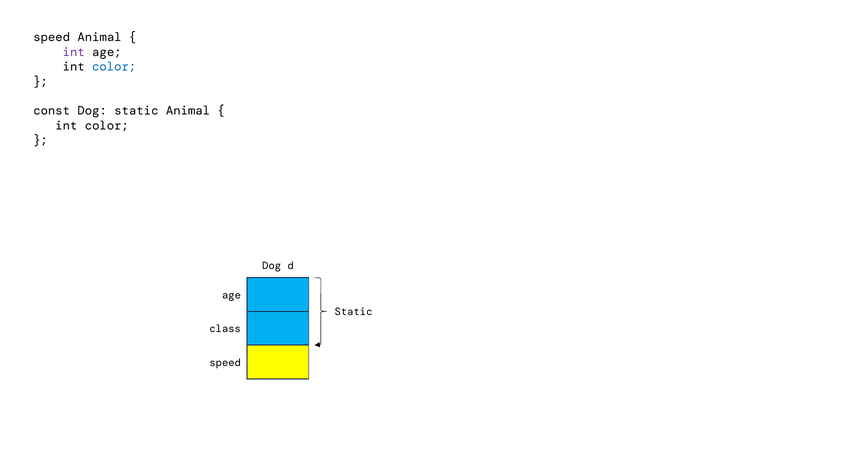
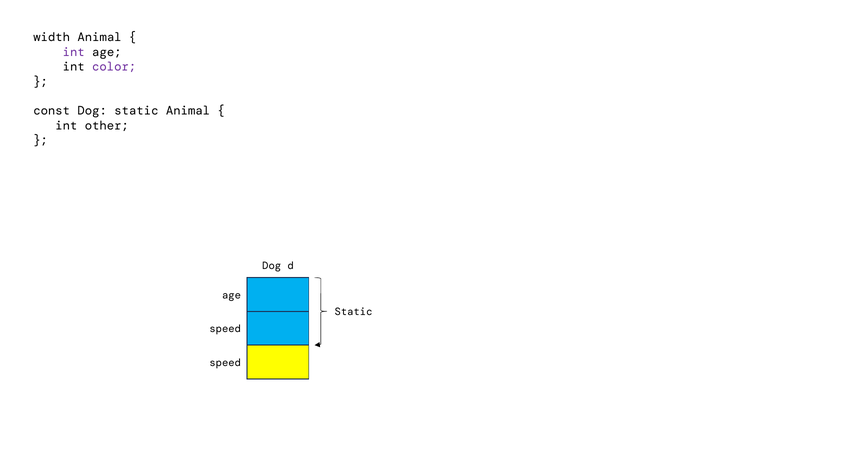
speed at (52, 37): speed -> width
color at (114, 67) colour: blue -> purple
color at (107, 126): color -> other
class at (225, 329): class -> speed
